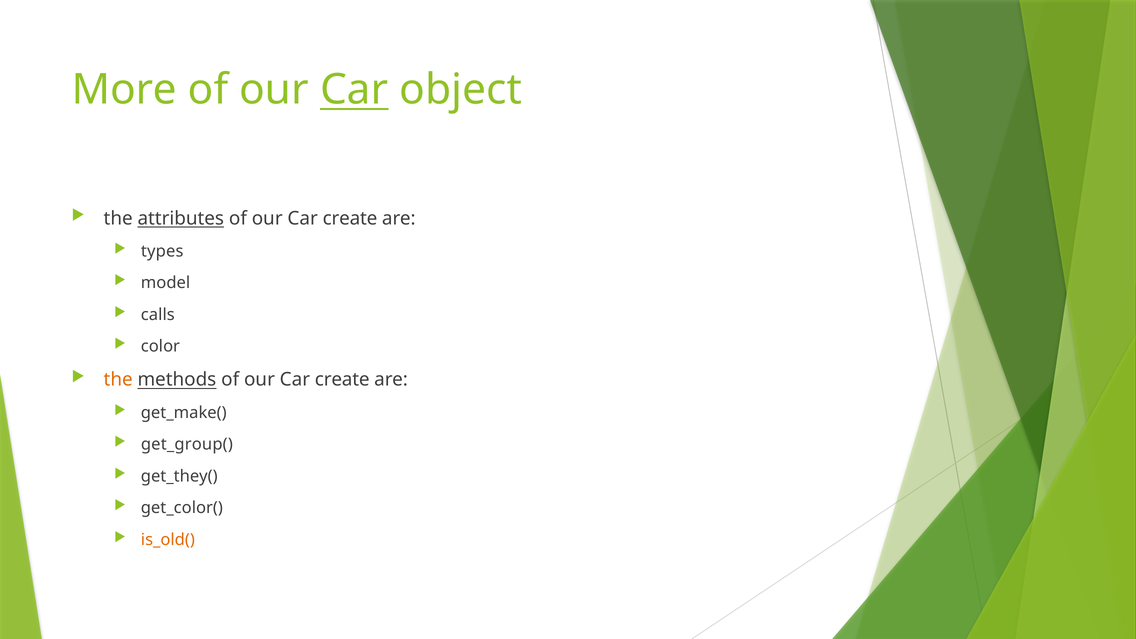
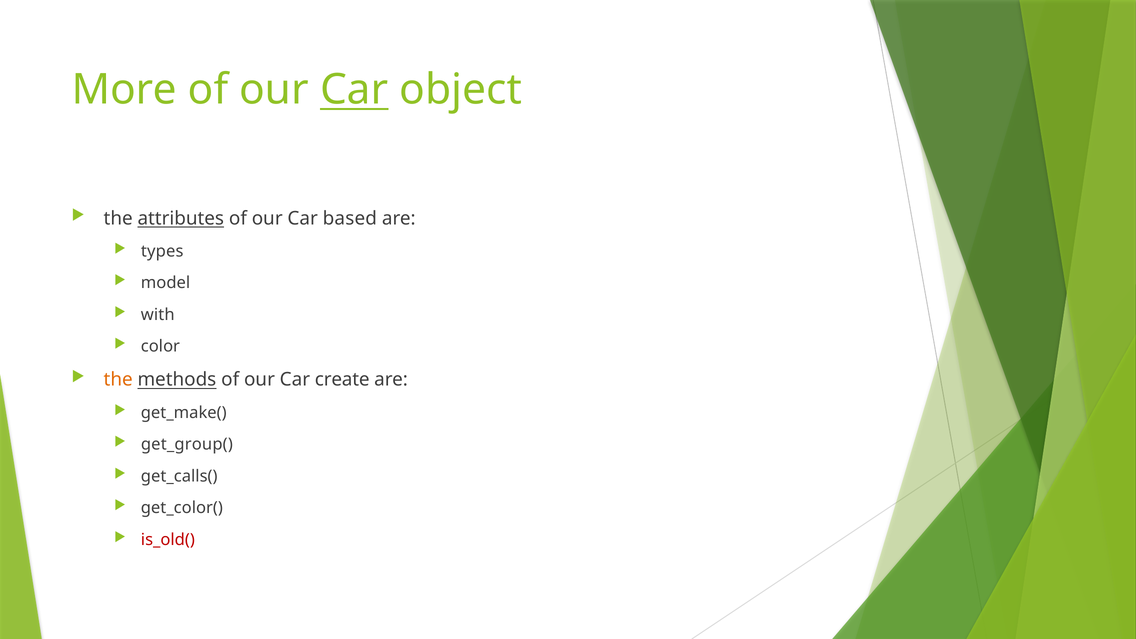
create at (350, 218): create -> based
calls: calls -> with
get_they(: get_they( -> get_calls(
is_old( colour: orange -> red
